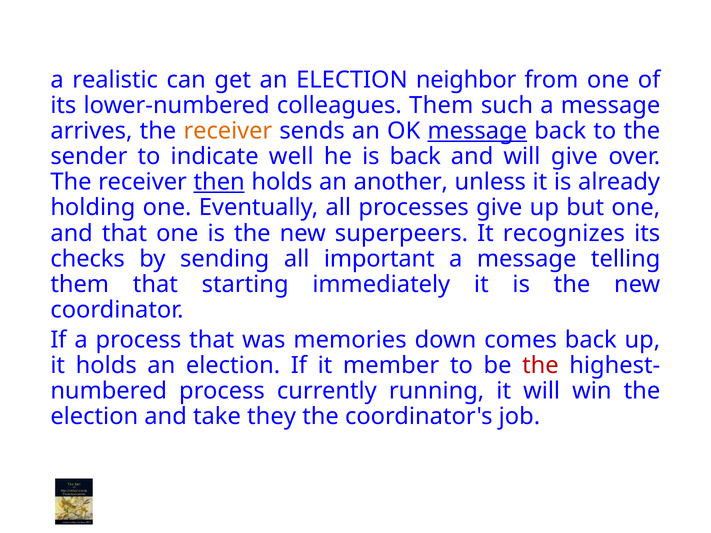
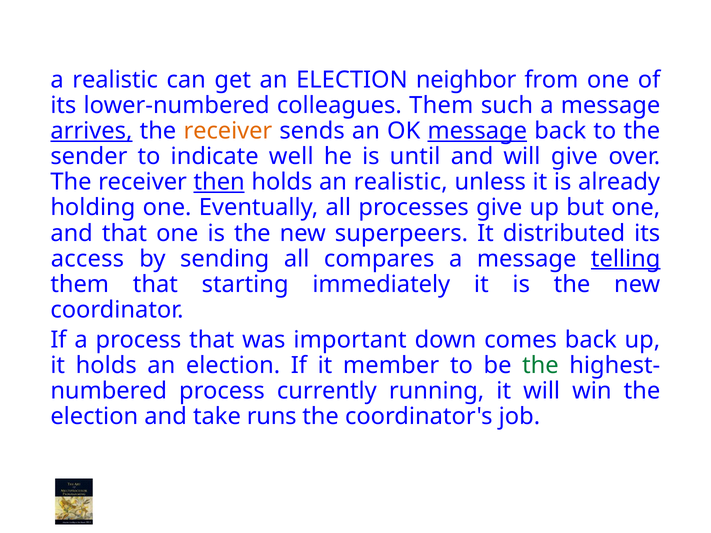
arrives underline: none -> present
is back: back -> until
an another: another -> realistic
recognizes: recognizes -> distributed
checks: checks -> access
important: important -> compares
telling underline: none -> present
memories: memories -> important
the at (540, 365) colour: red -> green
they: they -> runs
